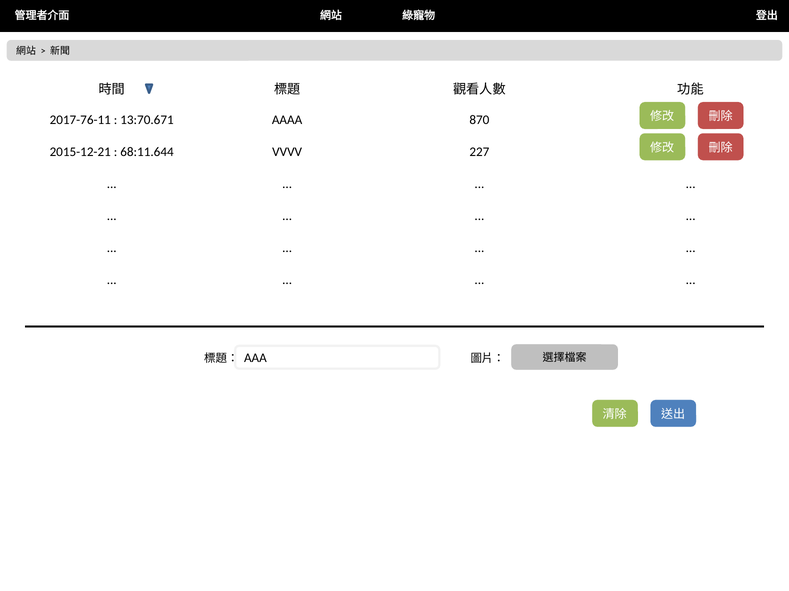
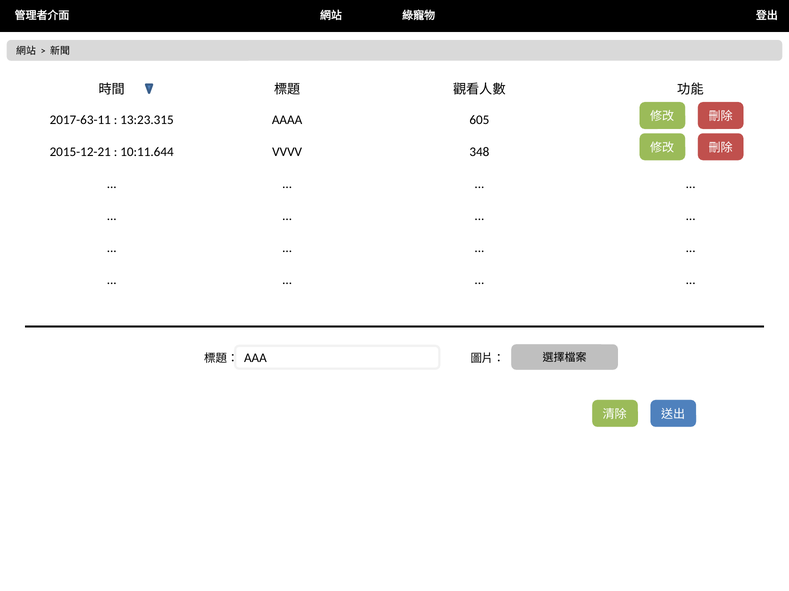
2017-76-11: 2017-76-11 -> 2017-63-11
13:70.671: 13:70.671 -> 13:23.315
870: 870 -> 605
68:11.644: 68:11.644 -> 10:11.644
227: 227 -> 348
